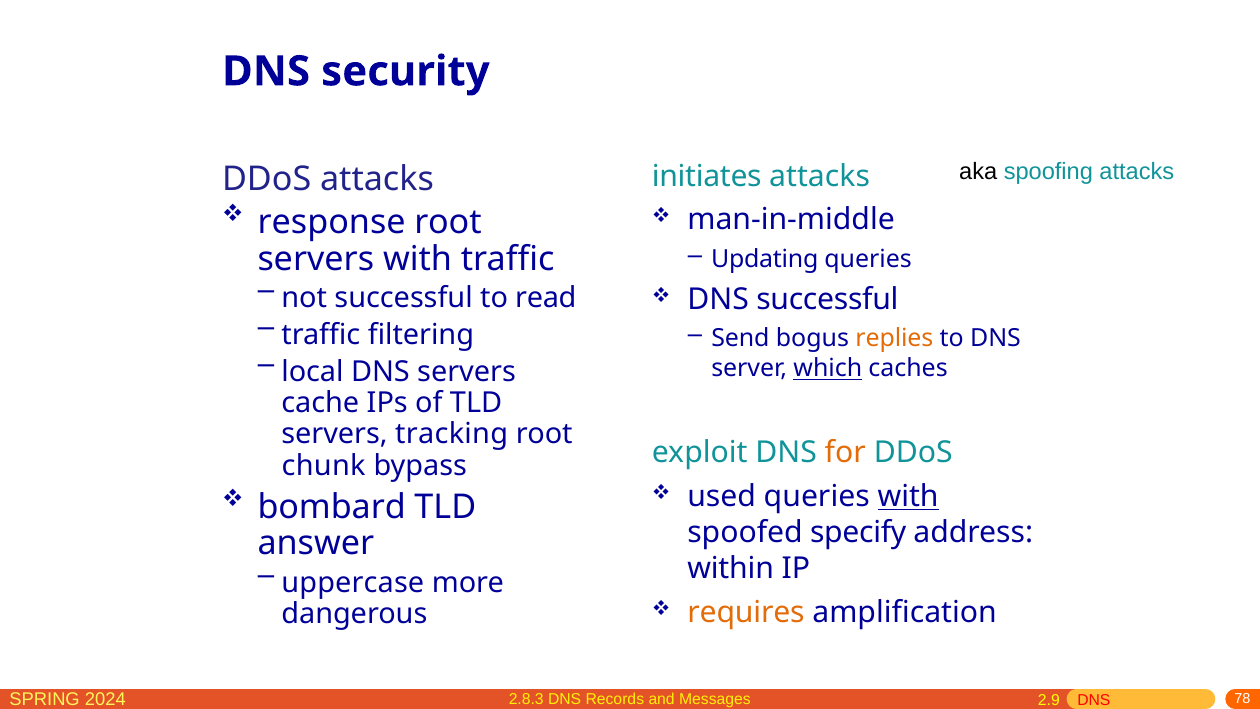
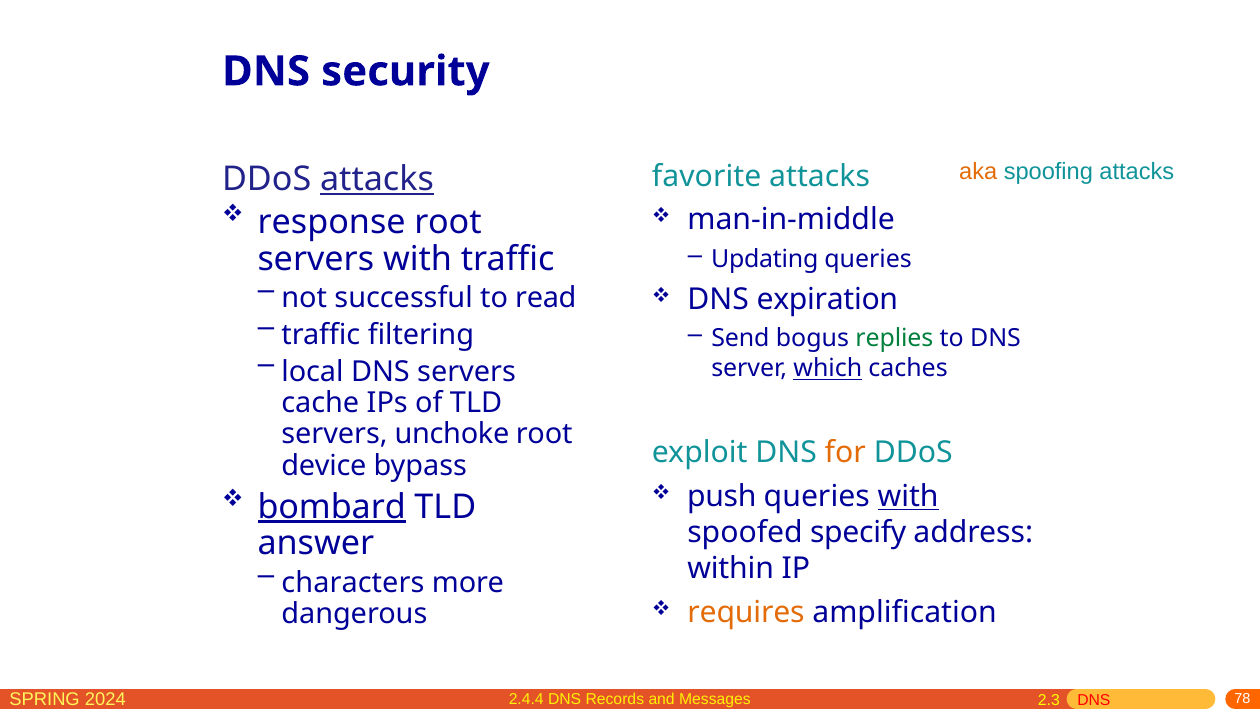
aka colour: black -> orange
initiates: initiates -> favorite
attacks at (377, 179) underline: none -> present
DNS successful: successful -> expiration
replies colour: orange -> green
tracking: tracking -> unchoke
chunk: chunk -> device
used: used -> push
bombard underline: none -> present
uppercase: uppercase -> characters
2.8.3: 2.8.3 -> 2.4.4
2.9: 2.9 -> 2.3
